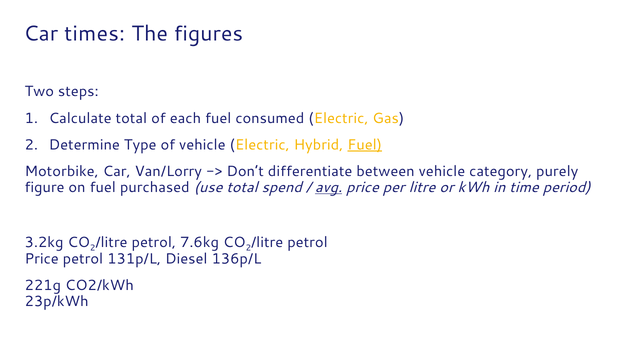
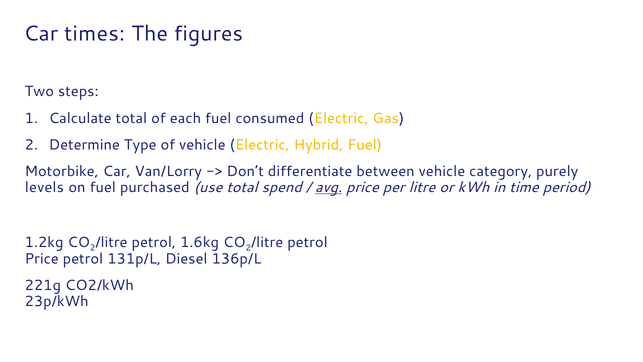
Fuel at (365, 145) underline: present -> none
figure: figure -> levels
3.2kg: 3.2kg -> 1.2kg
7.6kg: 7.6kg -> 1.6kg
